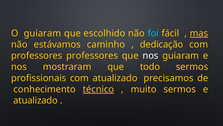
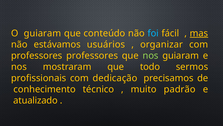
escolhido: escolhido -> conteúdo
caminho: caminho -> usuários
dedicação: dedicação -> organizar
nos at (150, 55) colour: white -> light green
com atualizado: atualizado -> dedicação
técnico underline: present -> none
muito sermos: sermos -> padrão
